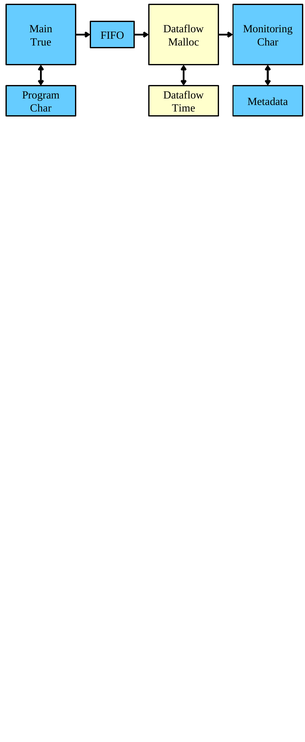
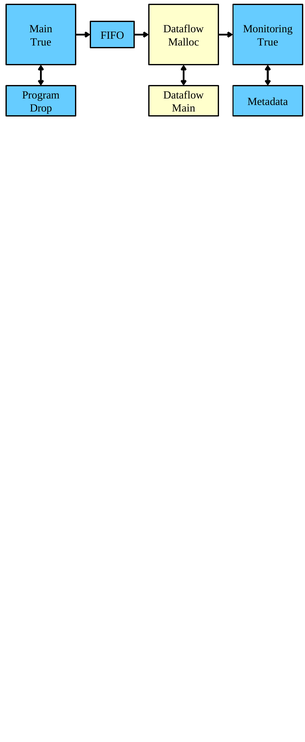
Char at (268, 42): Char -> True
Char at (41, 108): Char -> Drop
Time at (184, 108): Time -> Main
